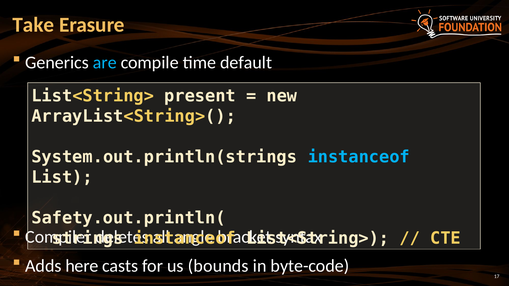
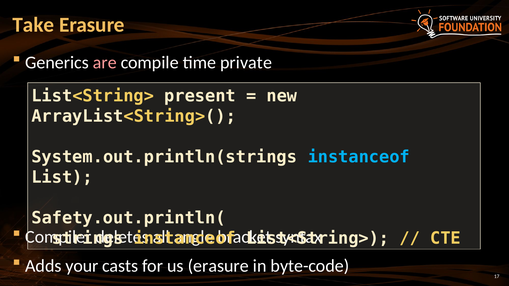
are colour: light blue -> pink
default: default -> private
here: here -> your
us bounds: bounds -> erasure
